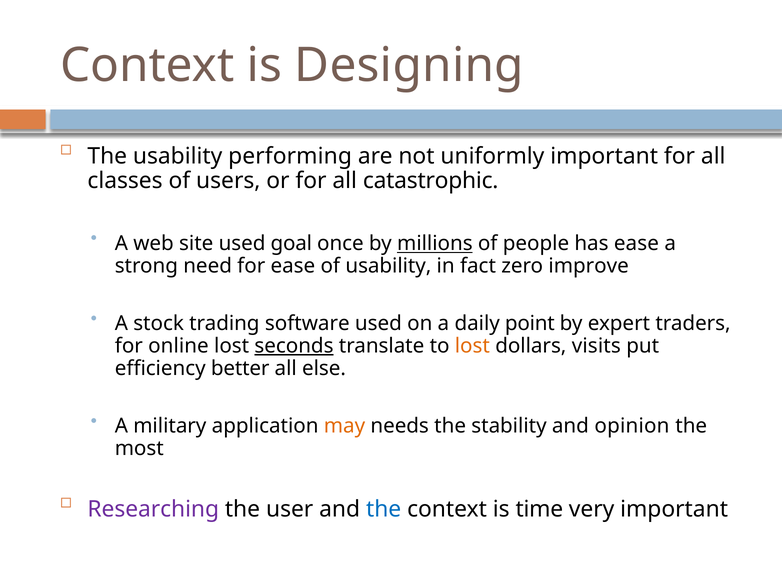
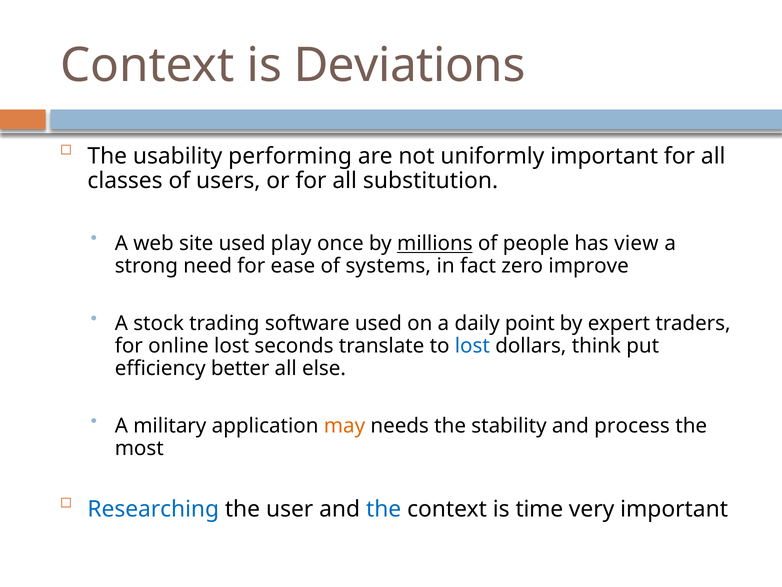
Designing: Designing -> Deviations
catastrophic: catastrophic -> substitution
goal: goal -> play
has ease: ease -> view
of usability: usability -> systems
seconds underline: present -> none
lost at (472, 346) colour: orange -> blue
visits: visits -> think
opinion: opinion -> process
Researching colour: purple -> blue
